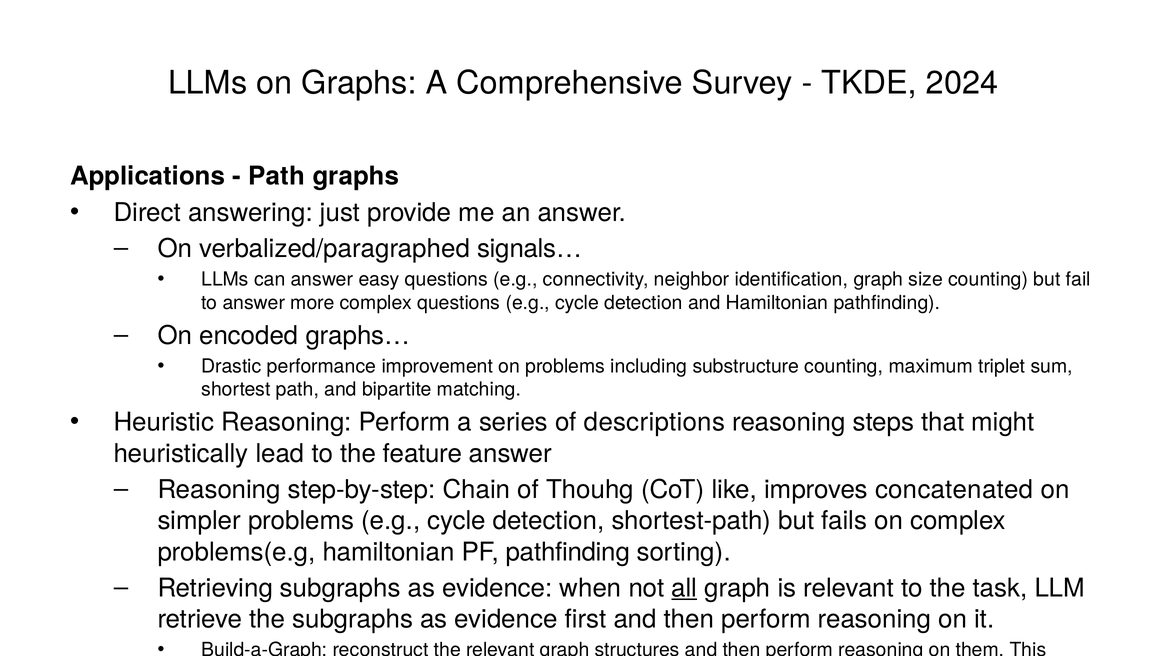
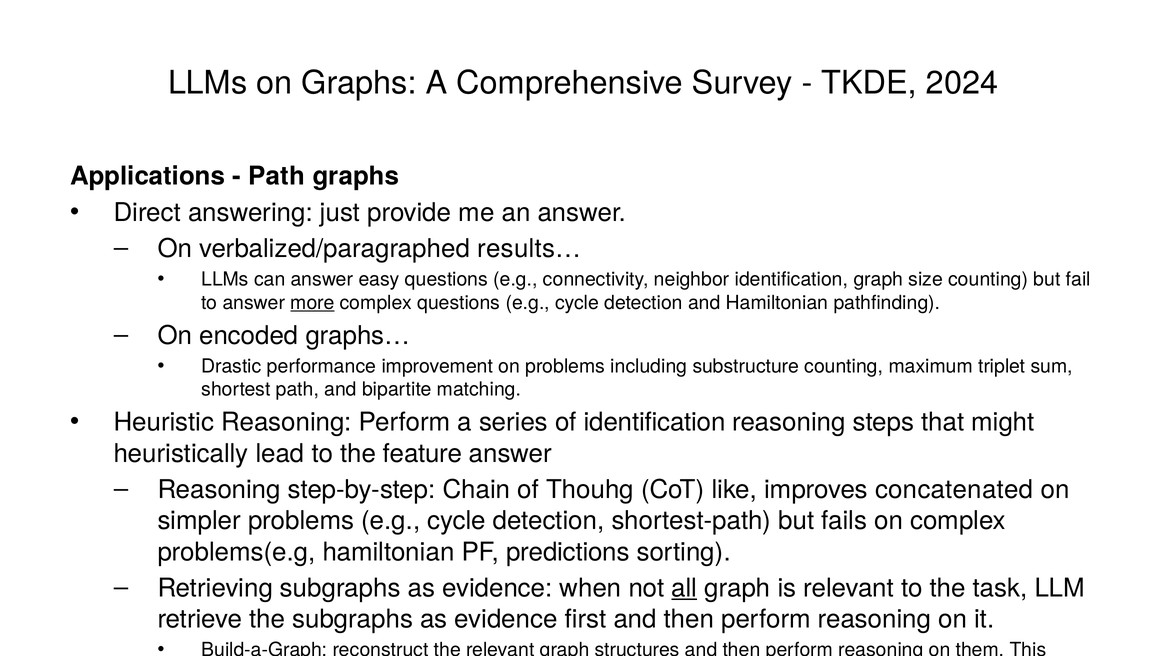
signals…: signals… -> results…
more underline: none -> present
of descriptions: descriptions -> identification
PF pathfinding: pathfinding -> predictions
